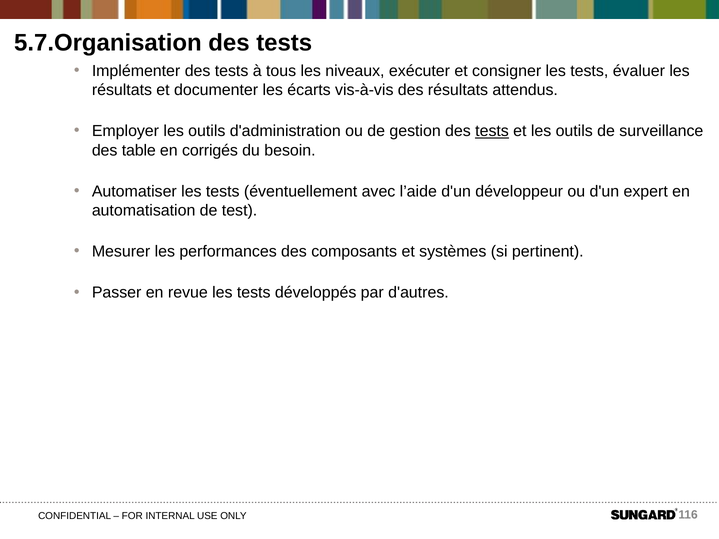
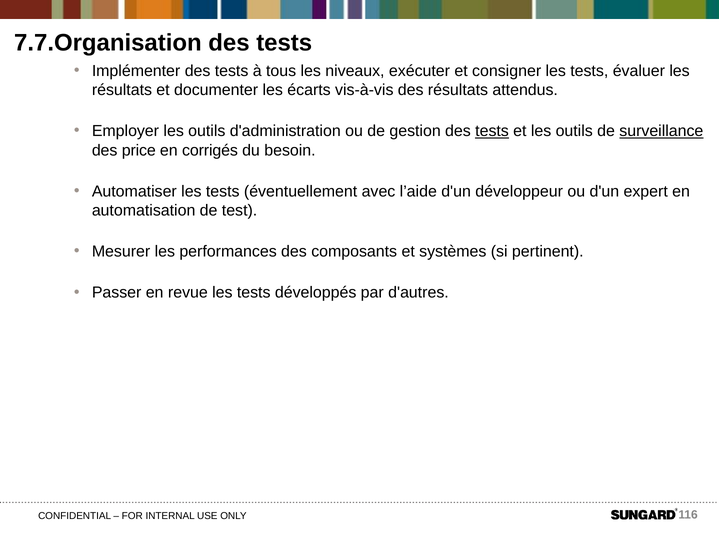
5.7.Organisation: 5.7.Organisation -> 7.7.Organisation
surveillance underline: none -> present
table: table -> price
